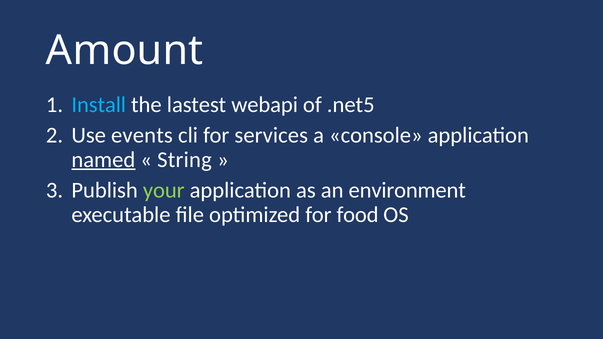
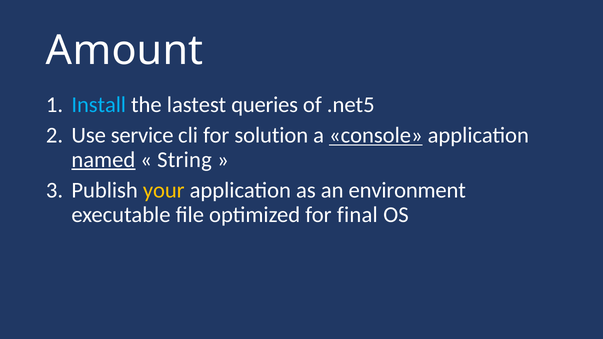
webapi: webapi -> queries
events: events -> service
services: services -> solution
console underline: none -> present
your colour: light green -> yellow
food: food -> final
